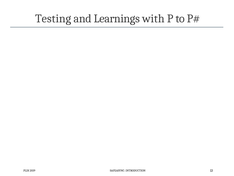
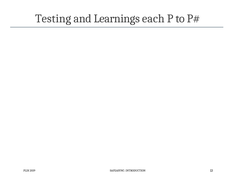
with: with -> each
